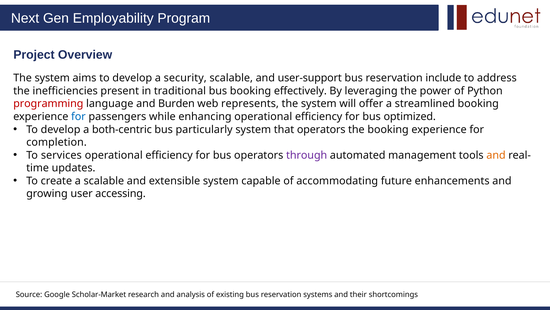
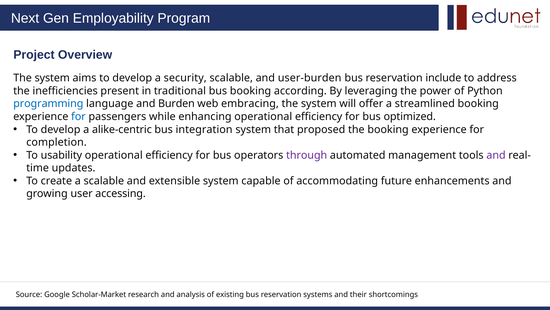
user-support: user-support -> user-burden
effectively: effectively -> according
programming colour: red -> blue
represents: represents -> embracing
both-centric: both-centric -> alike-centric
particularly: particularly -> integration
that operators: operators -> proposed
services: services -> usability
and at (496, 155) colour: orange -> purple
